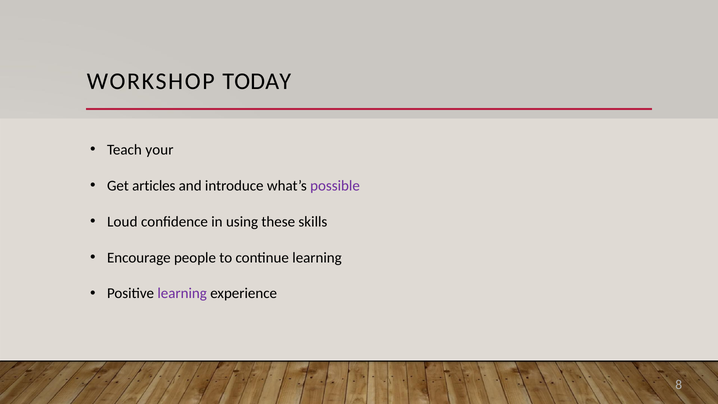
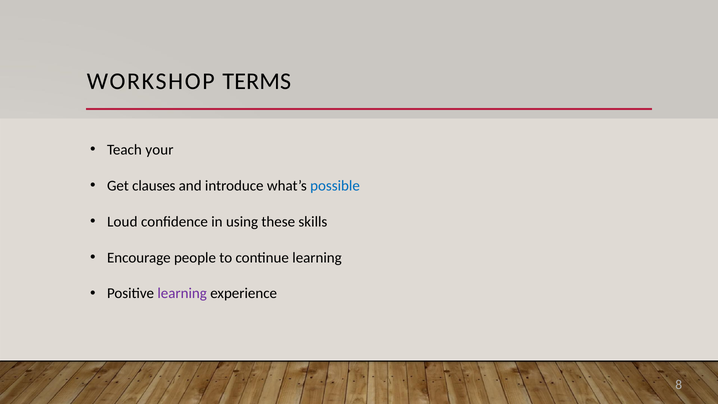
TODAY: TODAY -> TERMS
articles: articles -> clauses
possible colour: purple -> blue
